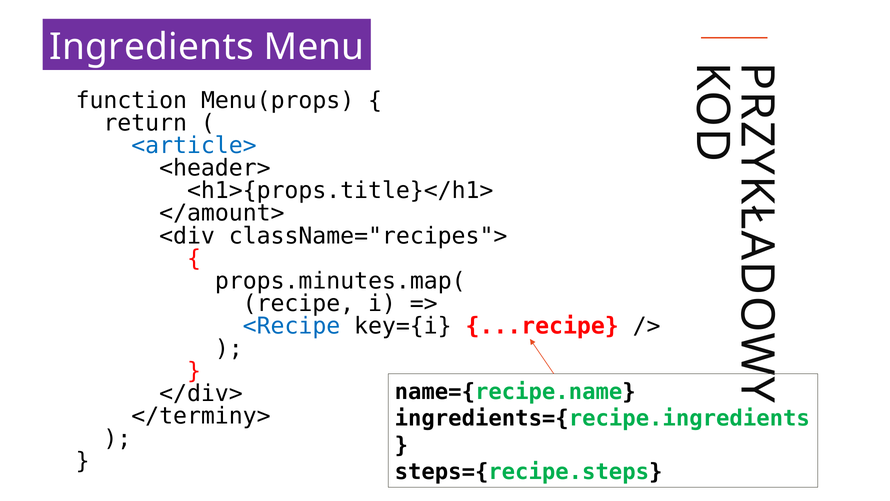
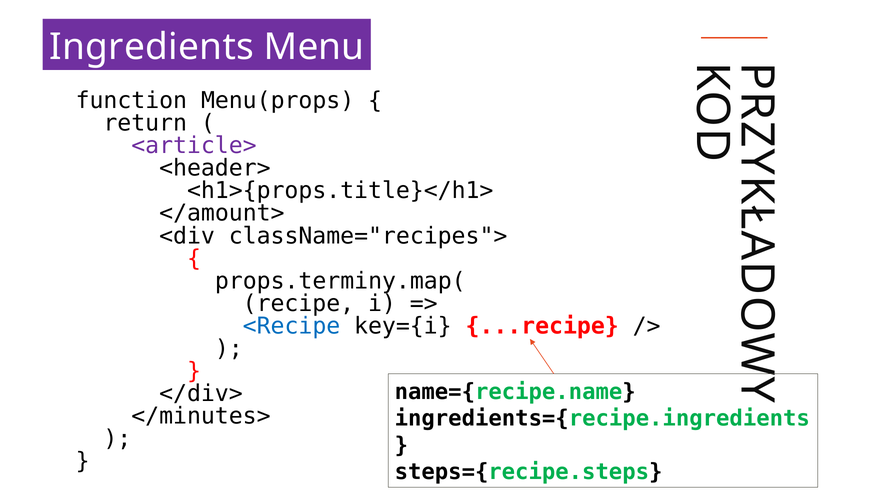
<article> colour: blue -> purple
props.minutes.map(: props.minutes.map( -> props.terminy.map(
</terminy>: </terminy> -> </minutes>
